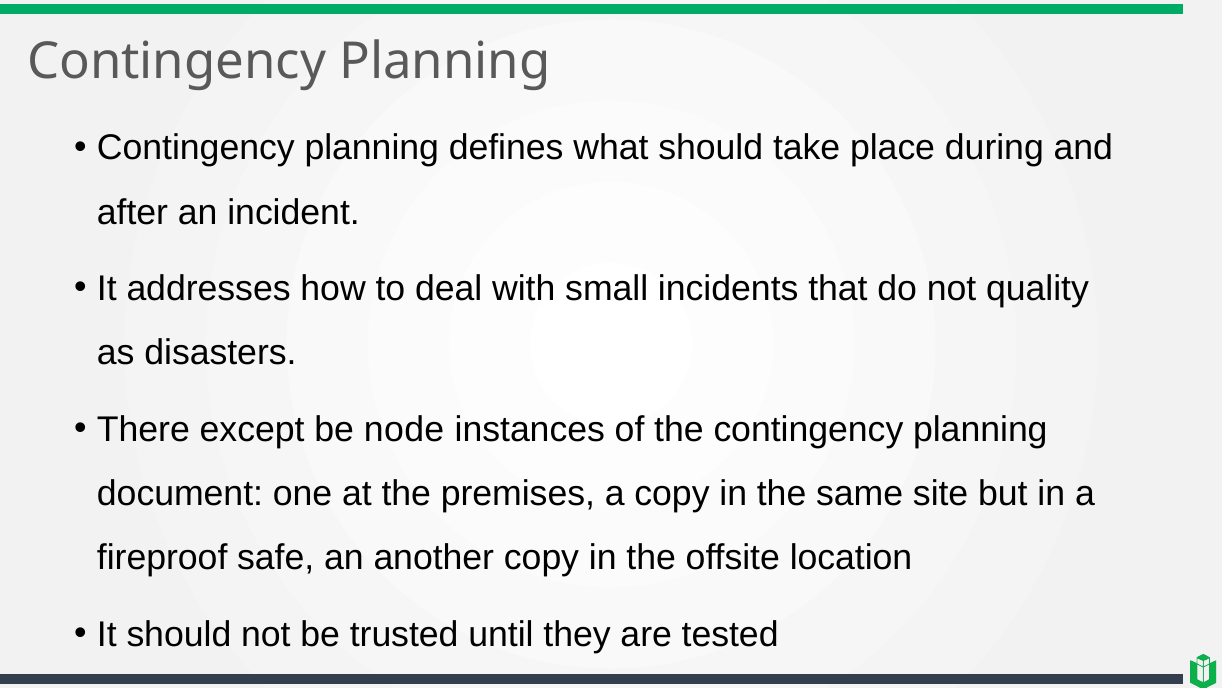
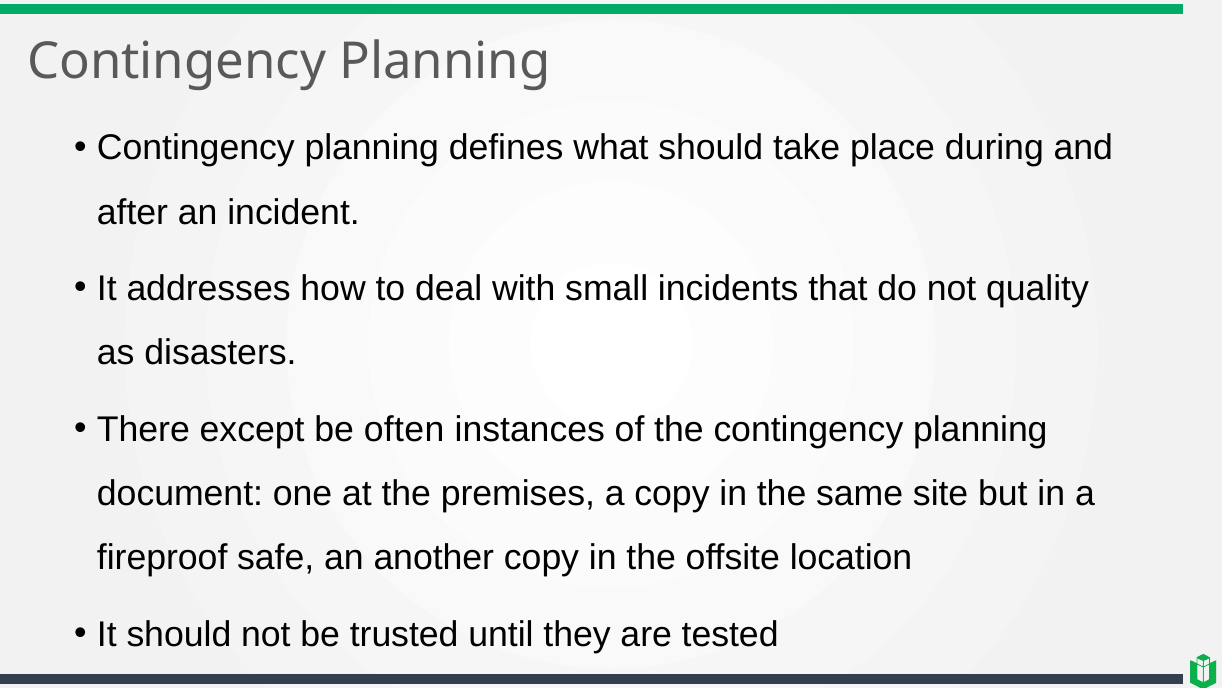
node: node -> often
